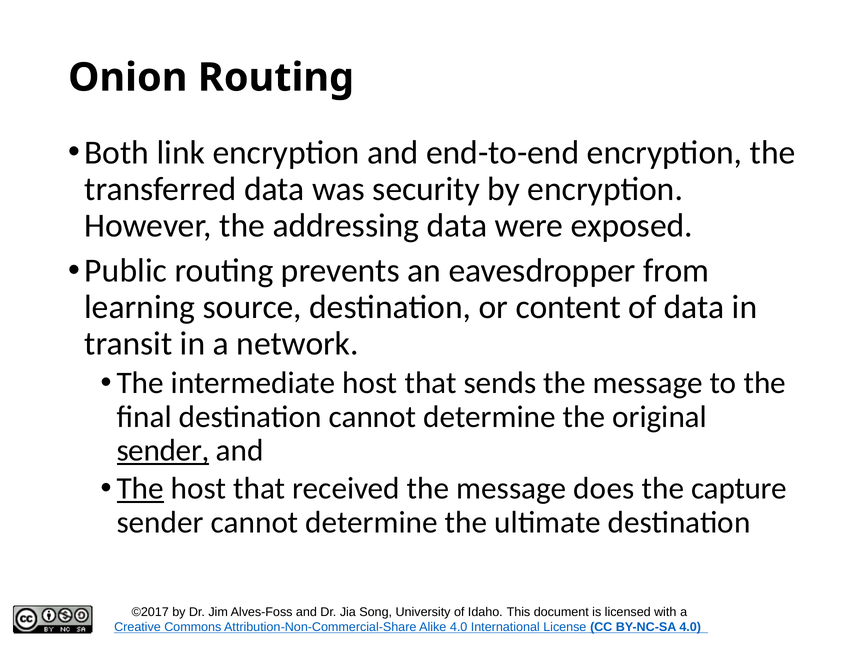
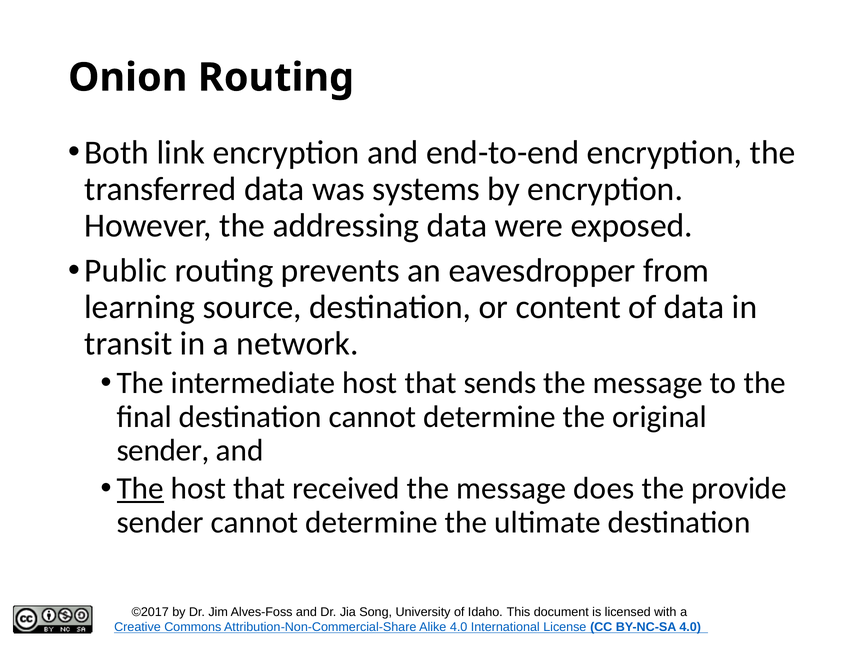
security: security -> systems
sender at (163, 450) underline: present -> none
capture: capture -> provide
